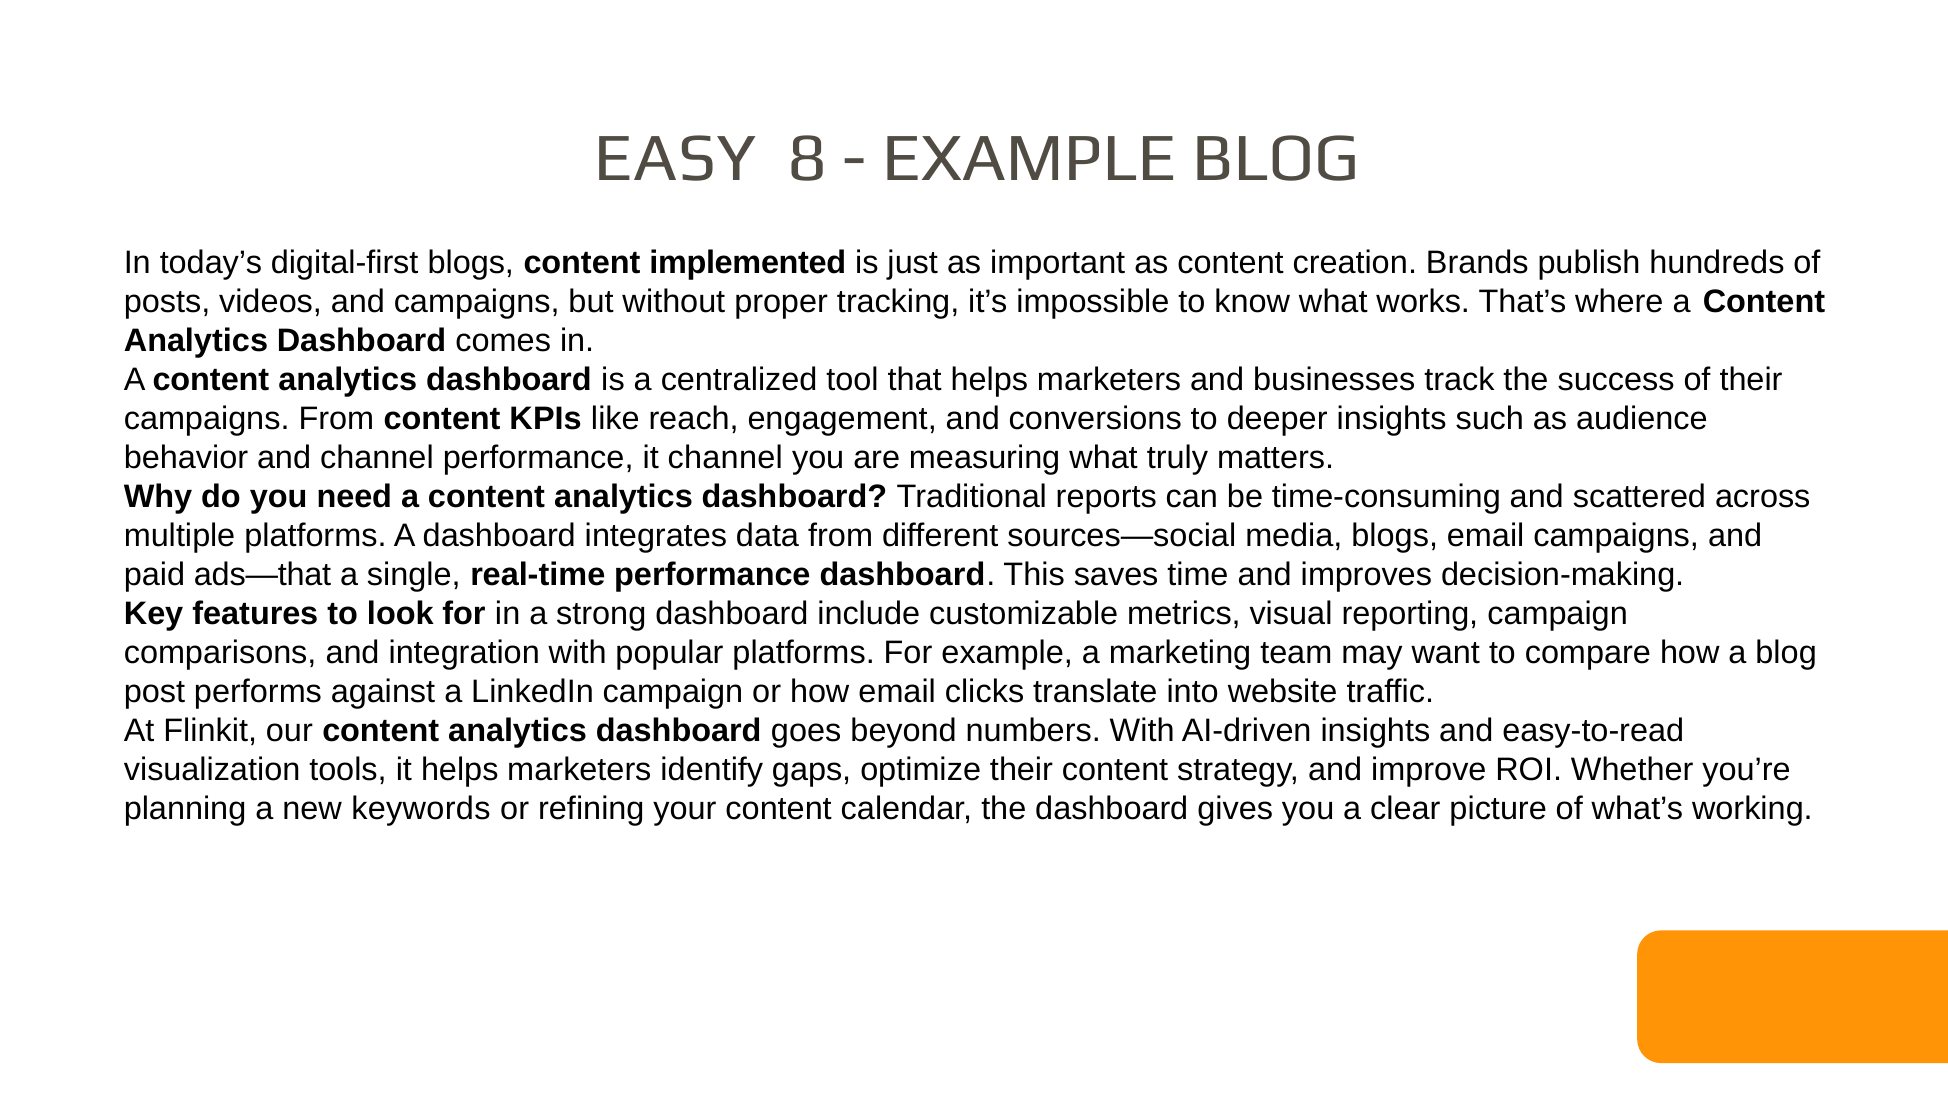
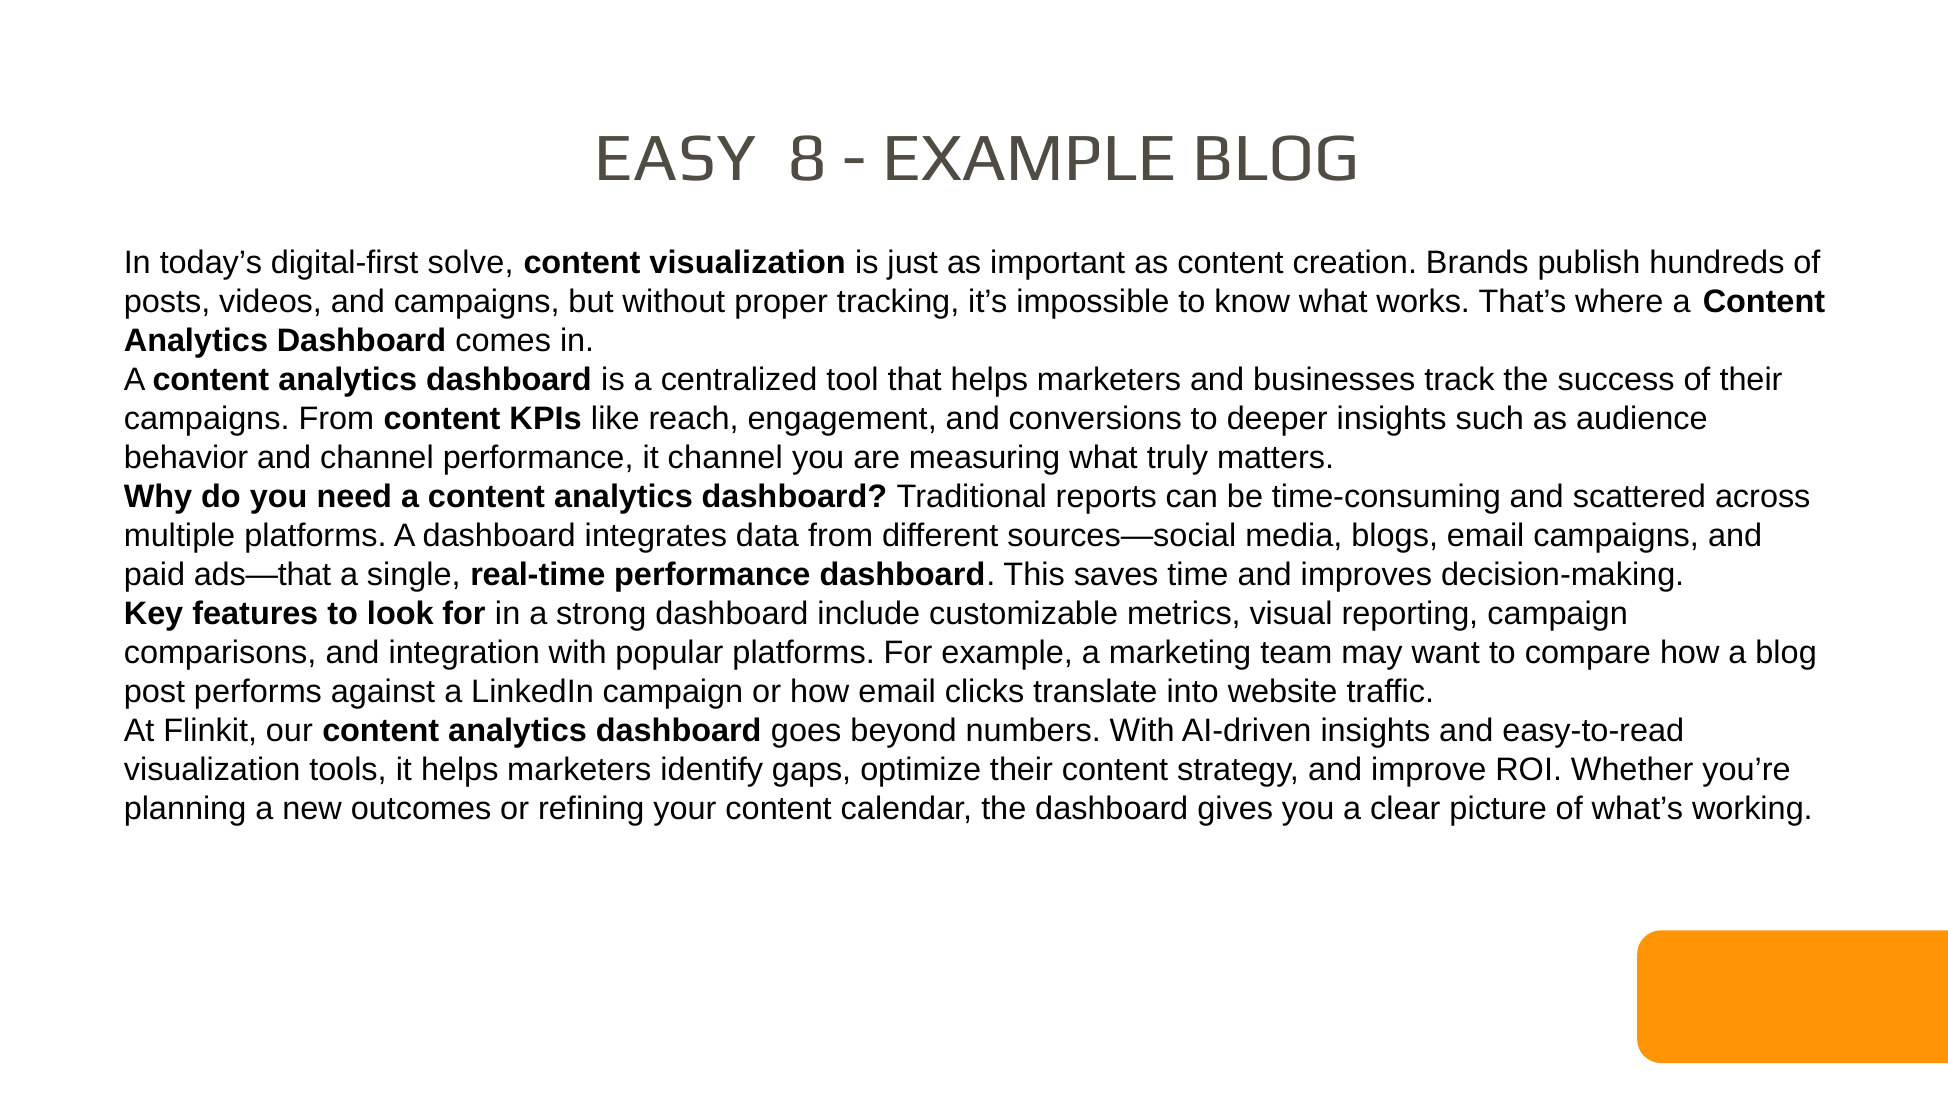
digital-first blogs: blogs -> solve
content implemented: implemented -> visualization
keywords: keywords -> outcomes
